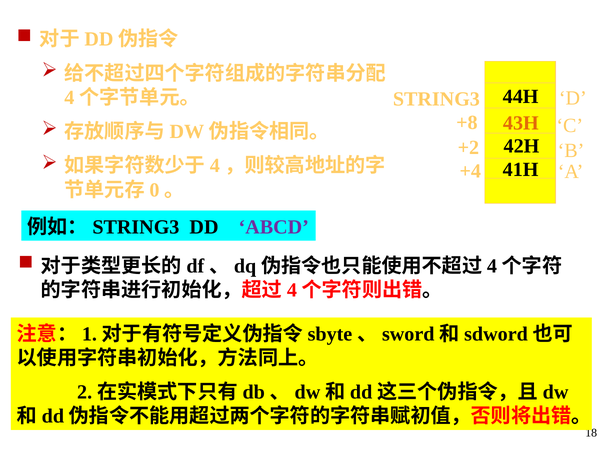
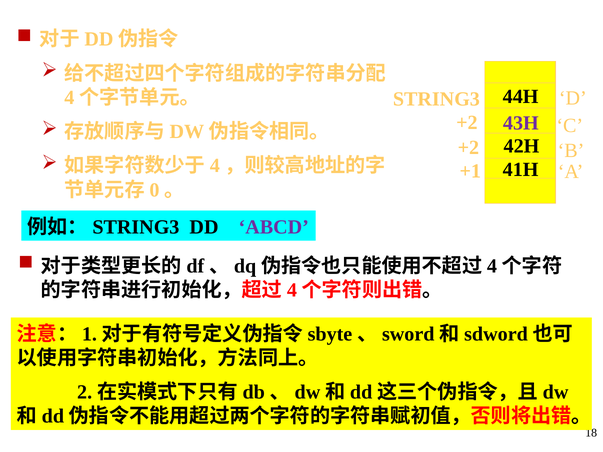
+8 at (467, 123): +8 -> +2
43H colour: orange -> purple
+4: +4 -> +1
